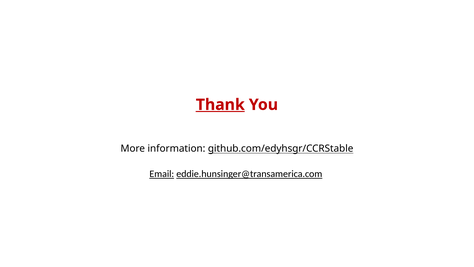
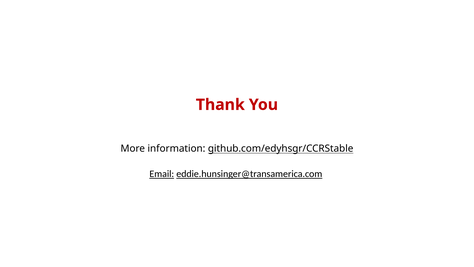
Thank underline: present -> none
